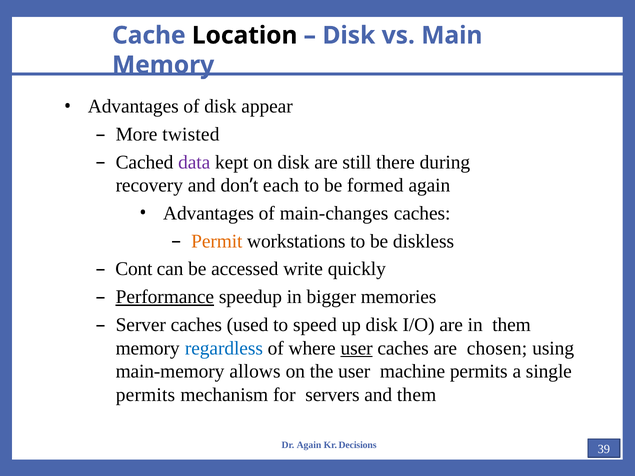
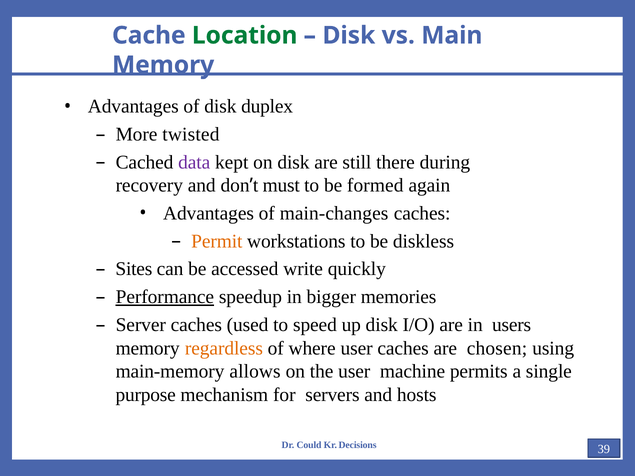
Location colour: black -> green
appear: appear -> duplex
each: each -> must
Cont: Cont -> Sites
in them: them -> users
regardless colour: blue -> orange
user at (357, 348) underline: present -> none
permits at (145, 395): permits -> purpose
and them: them -> hosts
Dr Again: Again -> Could
